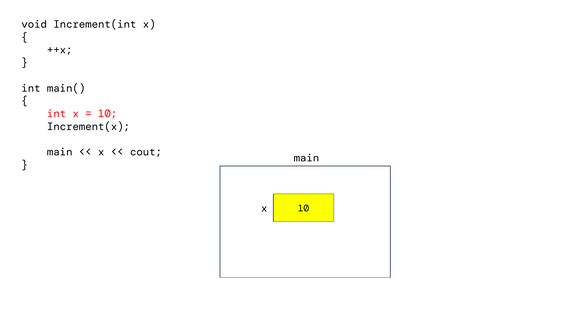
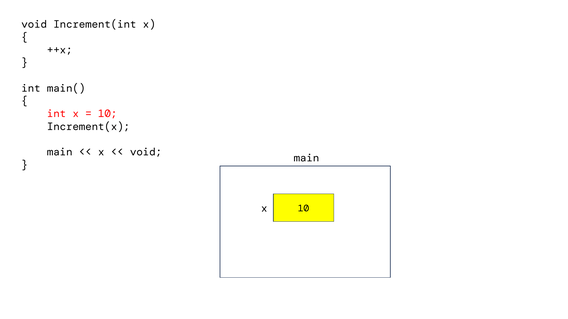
cout at (146, 152): cout -> void
